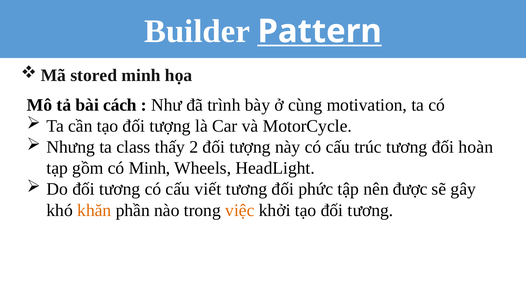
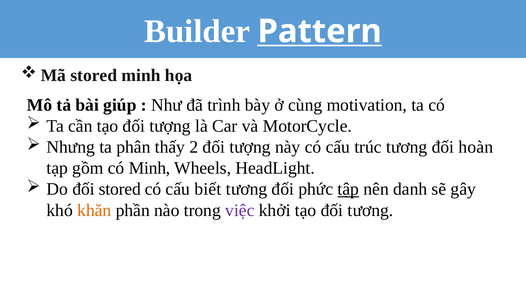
cách: cách -> giúp
class: class -> phân
Do đối tương: tương -> stored
viết: viết -> biết
tập underline: none -> present
được: được -> danh
việc colour: orange -> purple
